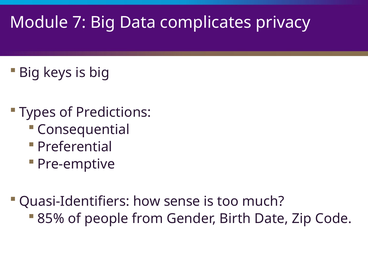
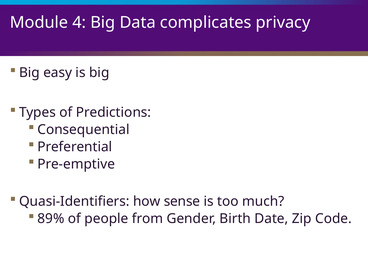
7: 7 -> 4
keys: keys -> easy
85%: 85% -> 89%
